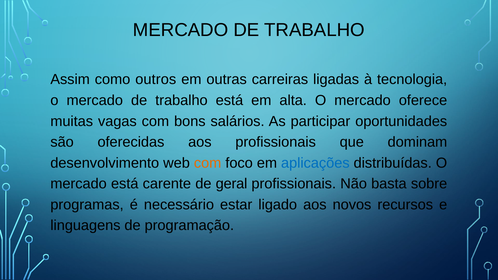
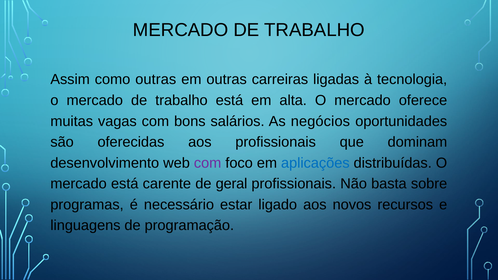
como outros: outros -> outras
participar: participar -> negócios
com at (208, 163) colour: orange -> purple
